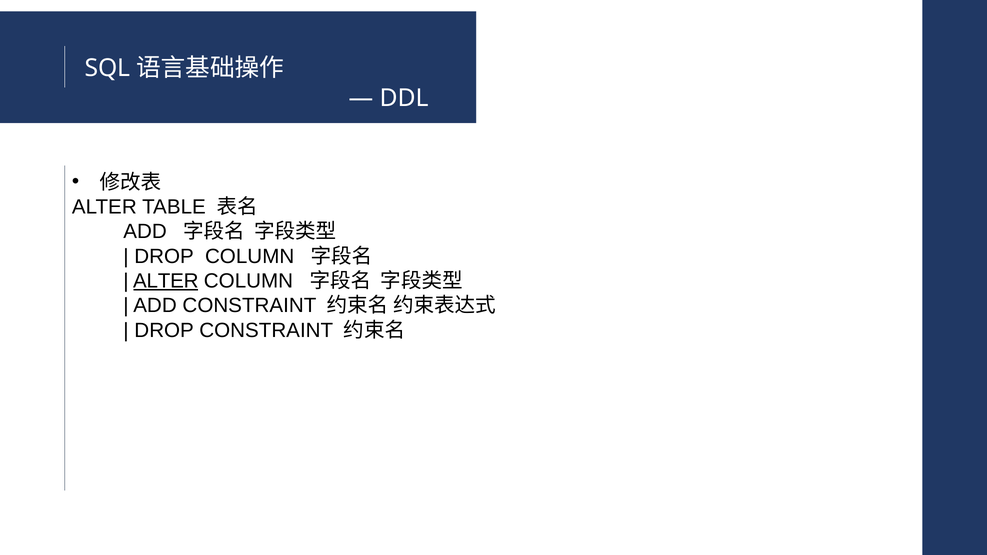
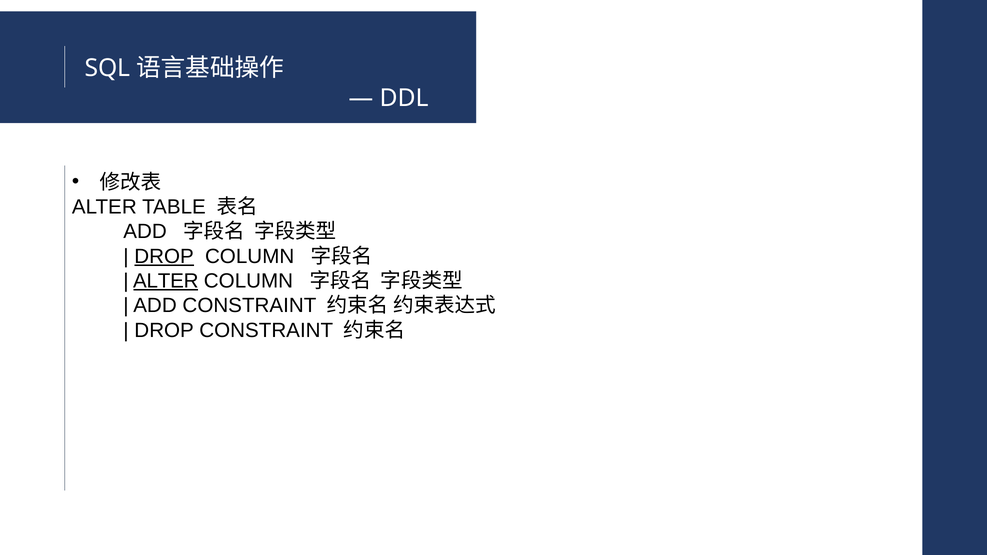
DROP at (164, 256) underline: none -> present
